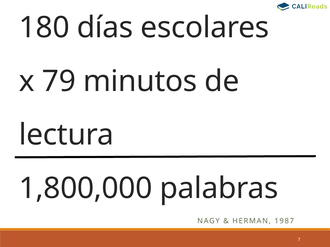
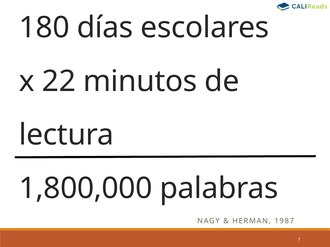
79: 79 -> 22
